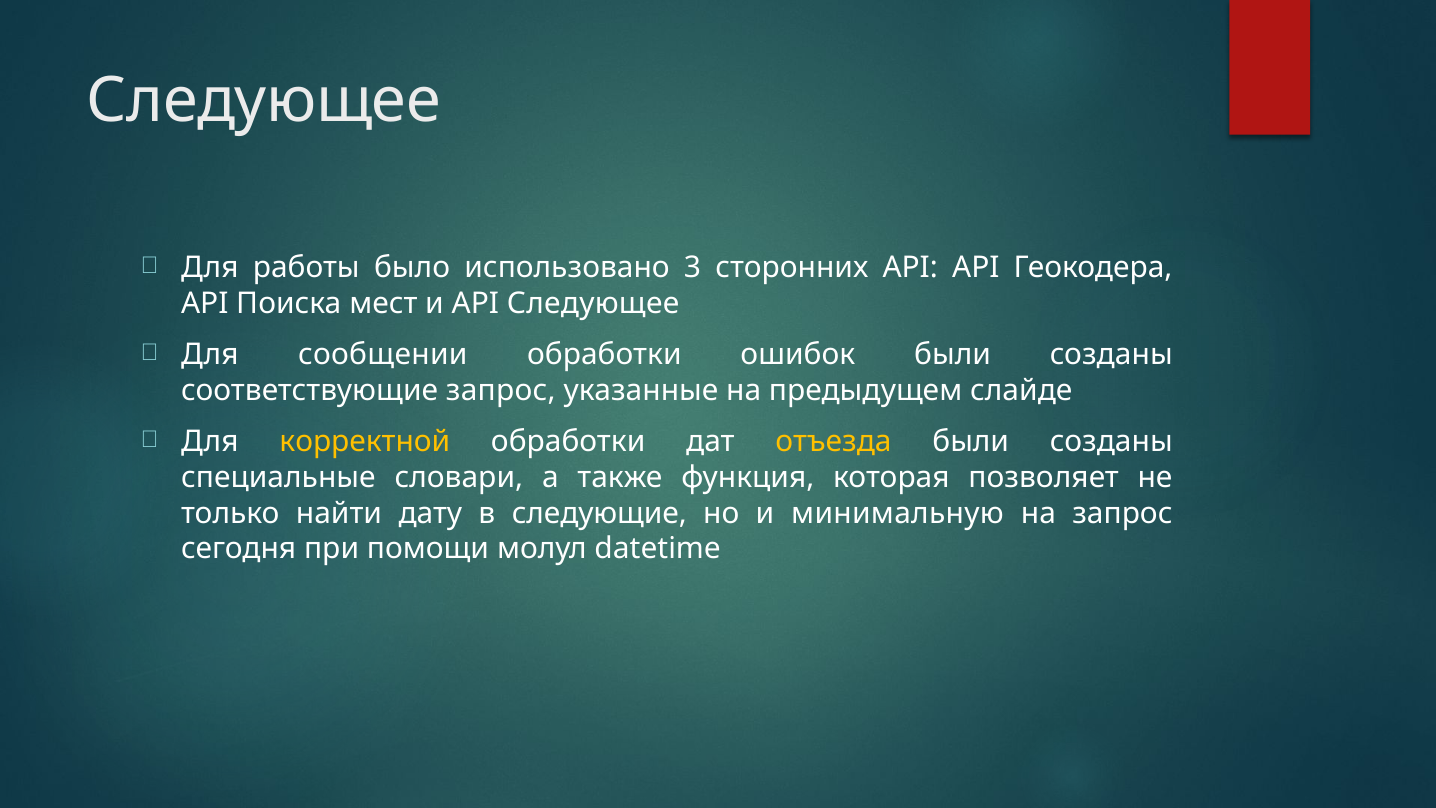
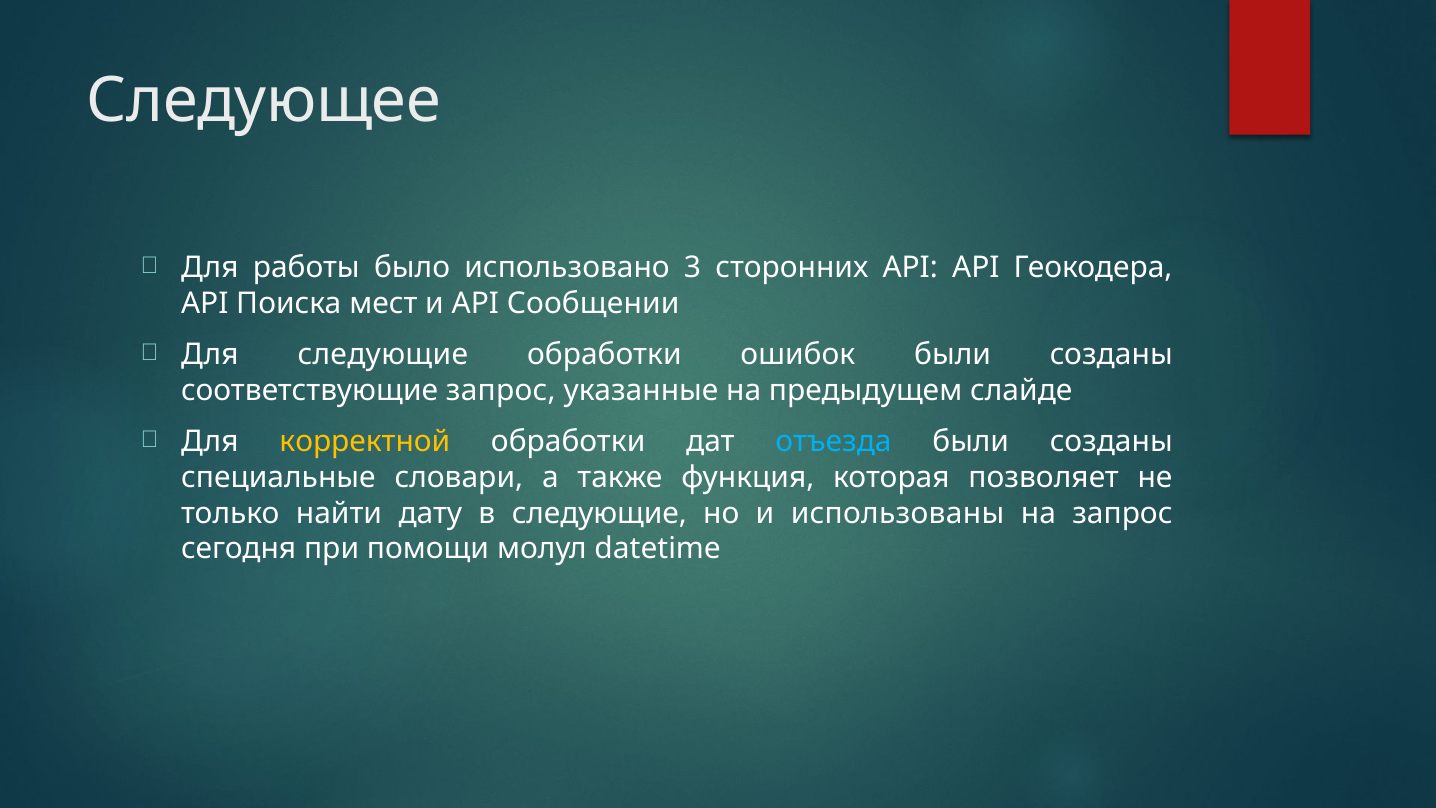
API Следующее: Следующее -> Сообщении
Для сообщении: сообщении -> следующие
отъезда colour: yellow -> light blue
минимальную: минимальную -> использованы
